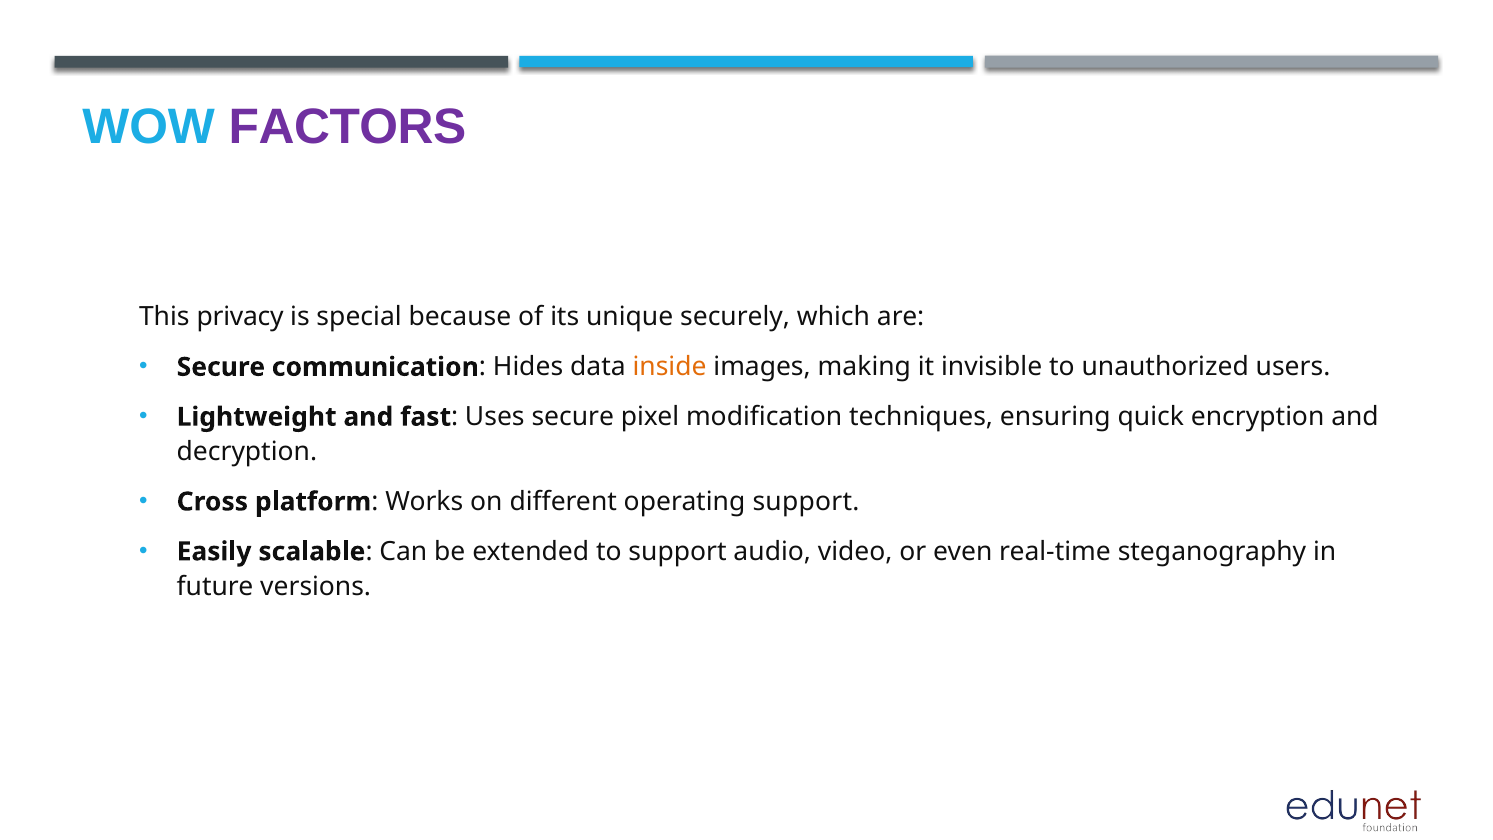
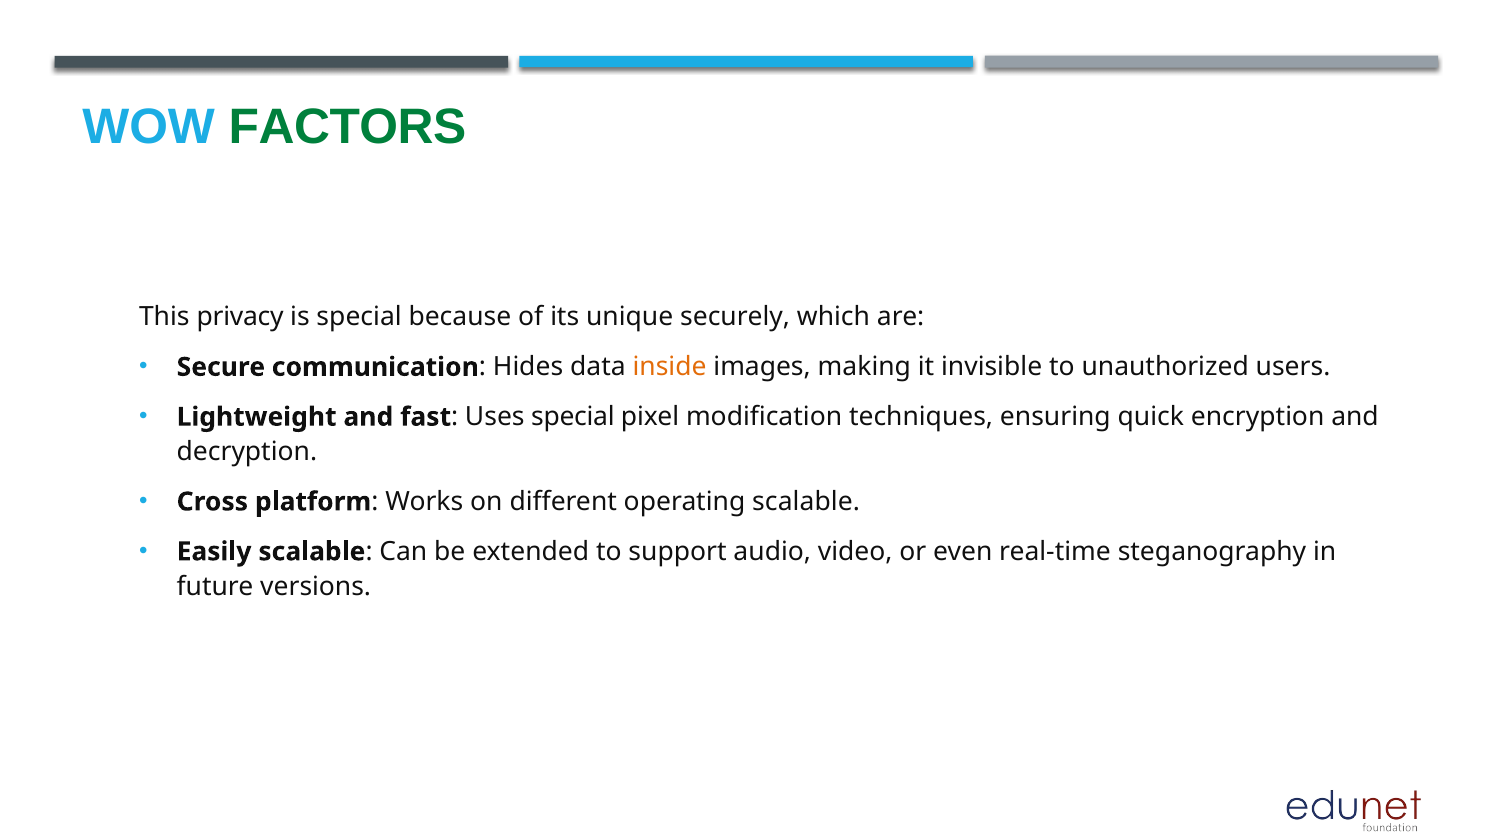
FACTORS colour: purple -> green
Uses secure: secure -> special
operating support: support -> scalable
